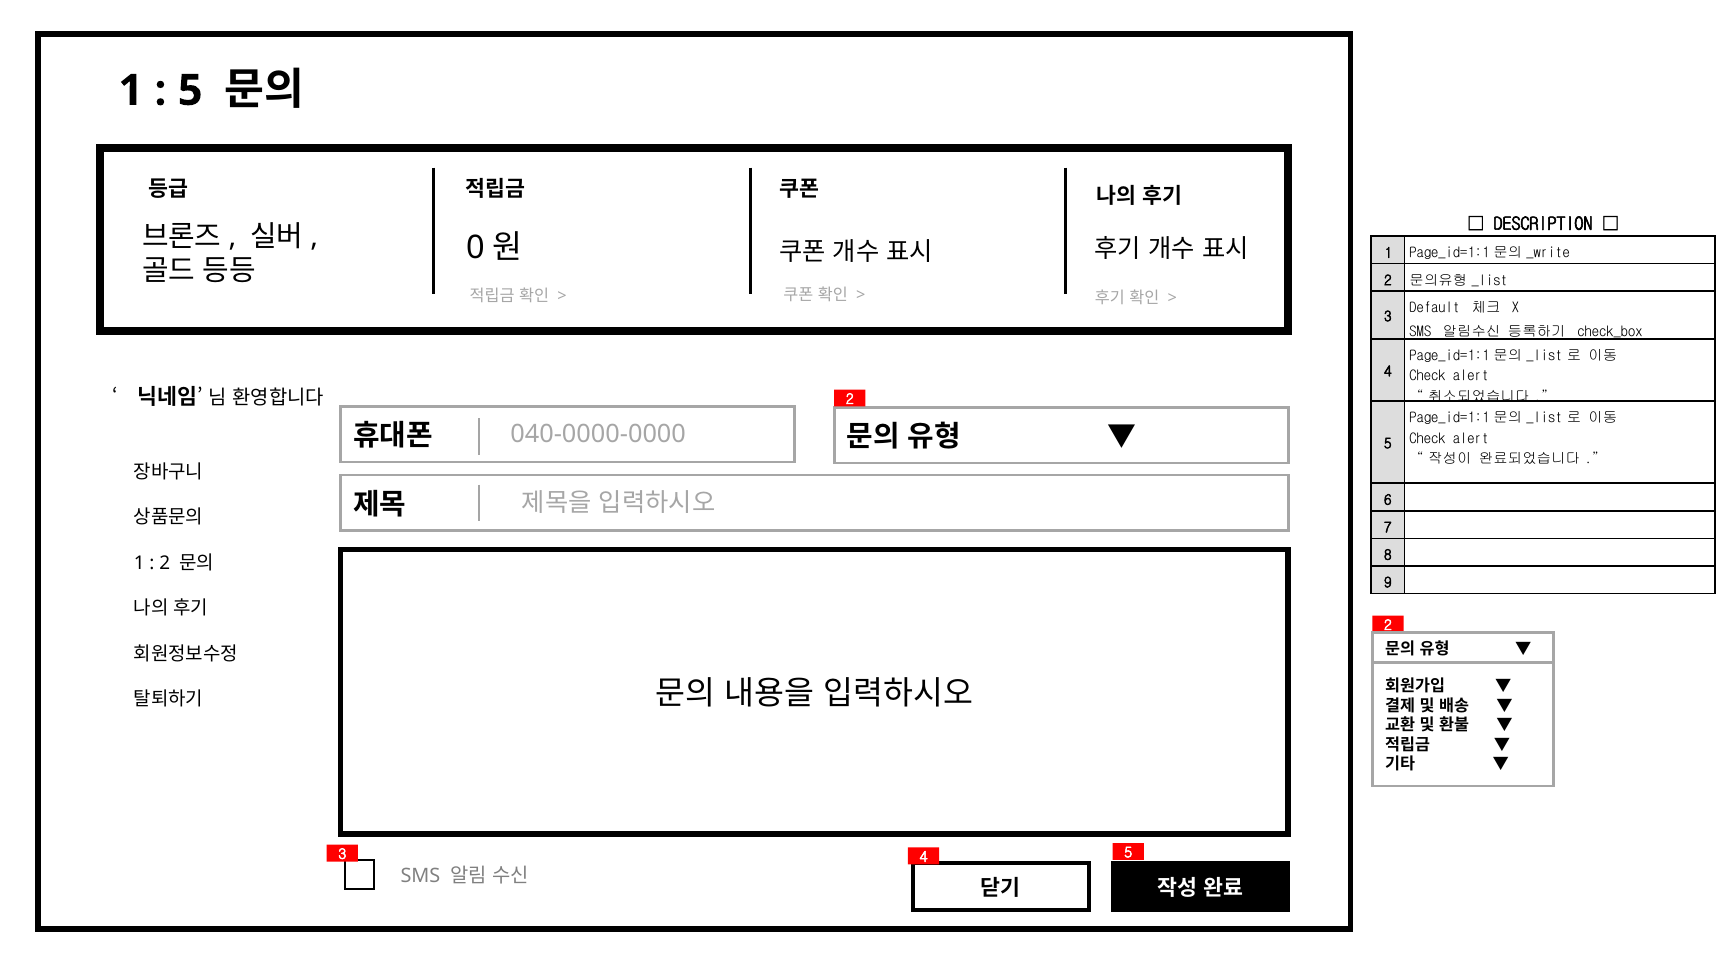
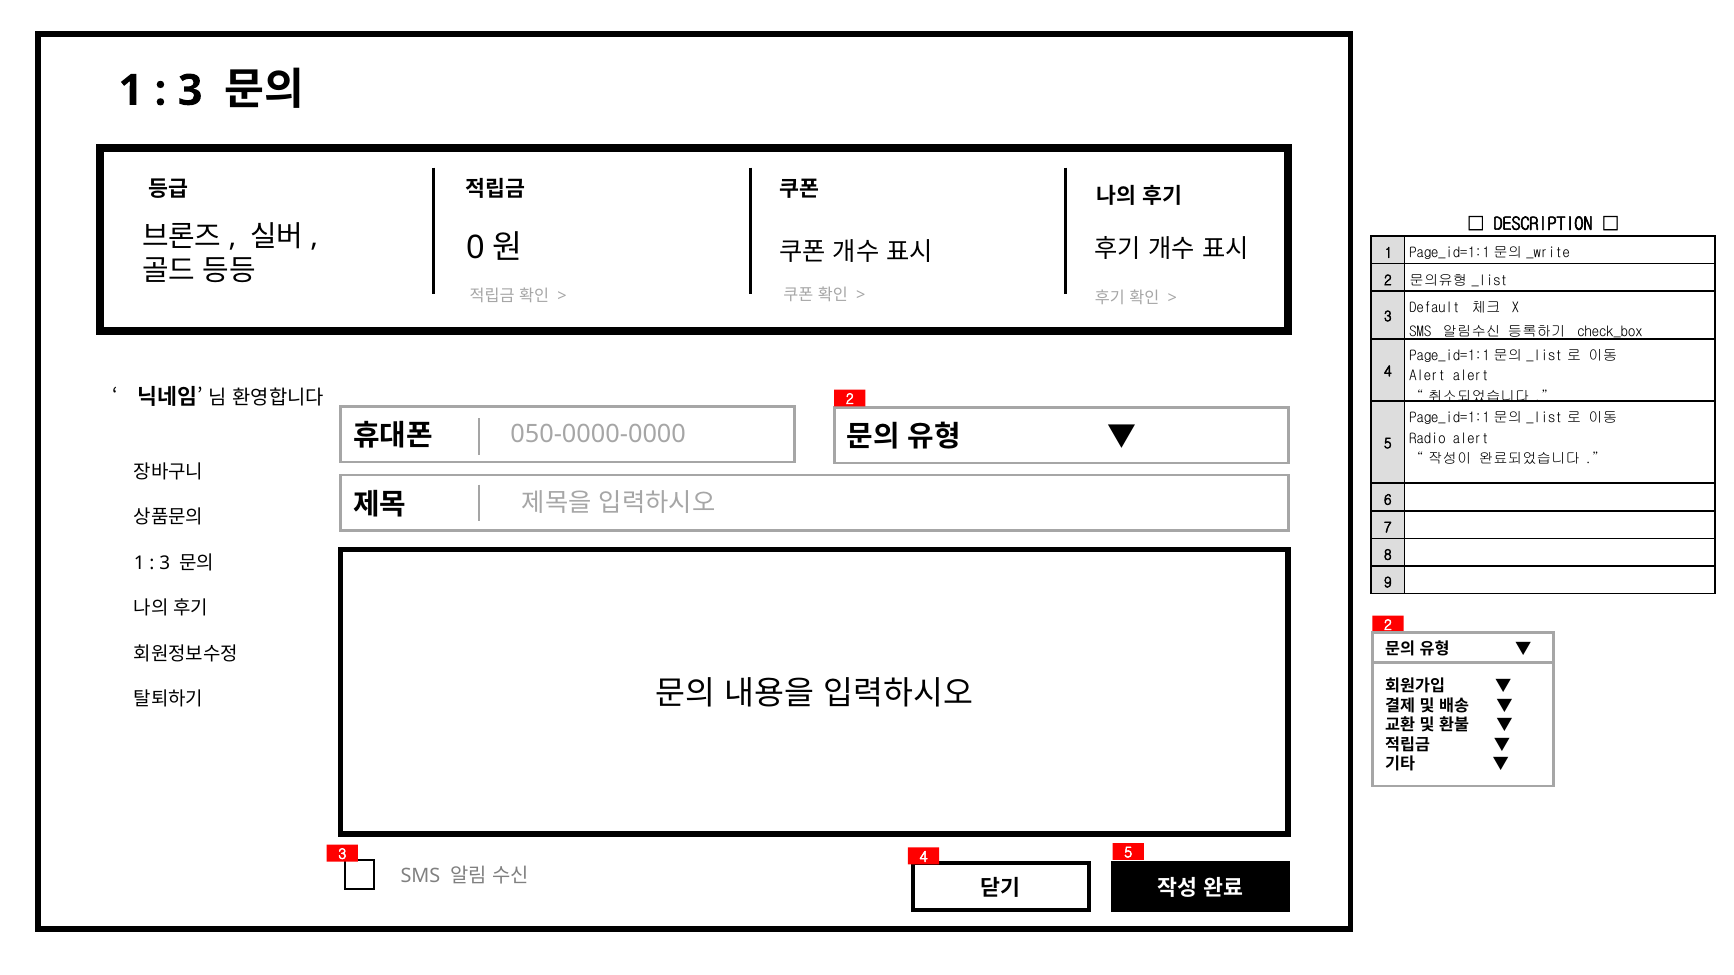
5 at (190, 91): 5 -> 3
Check at (1428, 376): Check -> Alert
040-0000-0000: 040-0000-0000 -> 050-0000-0000
Check at (1428, 438): Check -> Radio
2 at (165, 563): 2 -> 3
